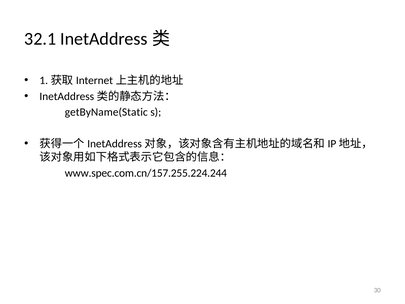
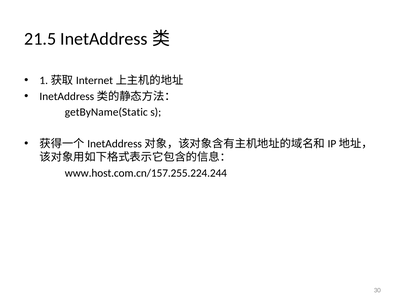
32.1: 32.1 -> 21.5
www.spec.com.cn/157.255.224.244: www.spec.com.cn/157.255.224.244 -> www.host.com.cn/157.255.224.244
